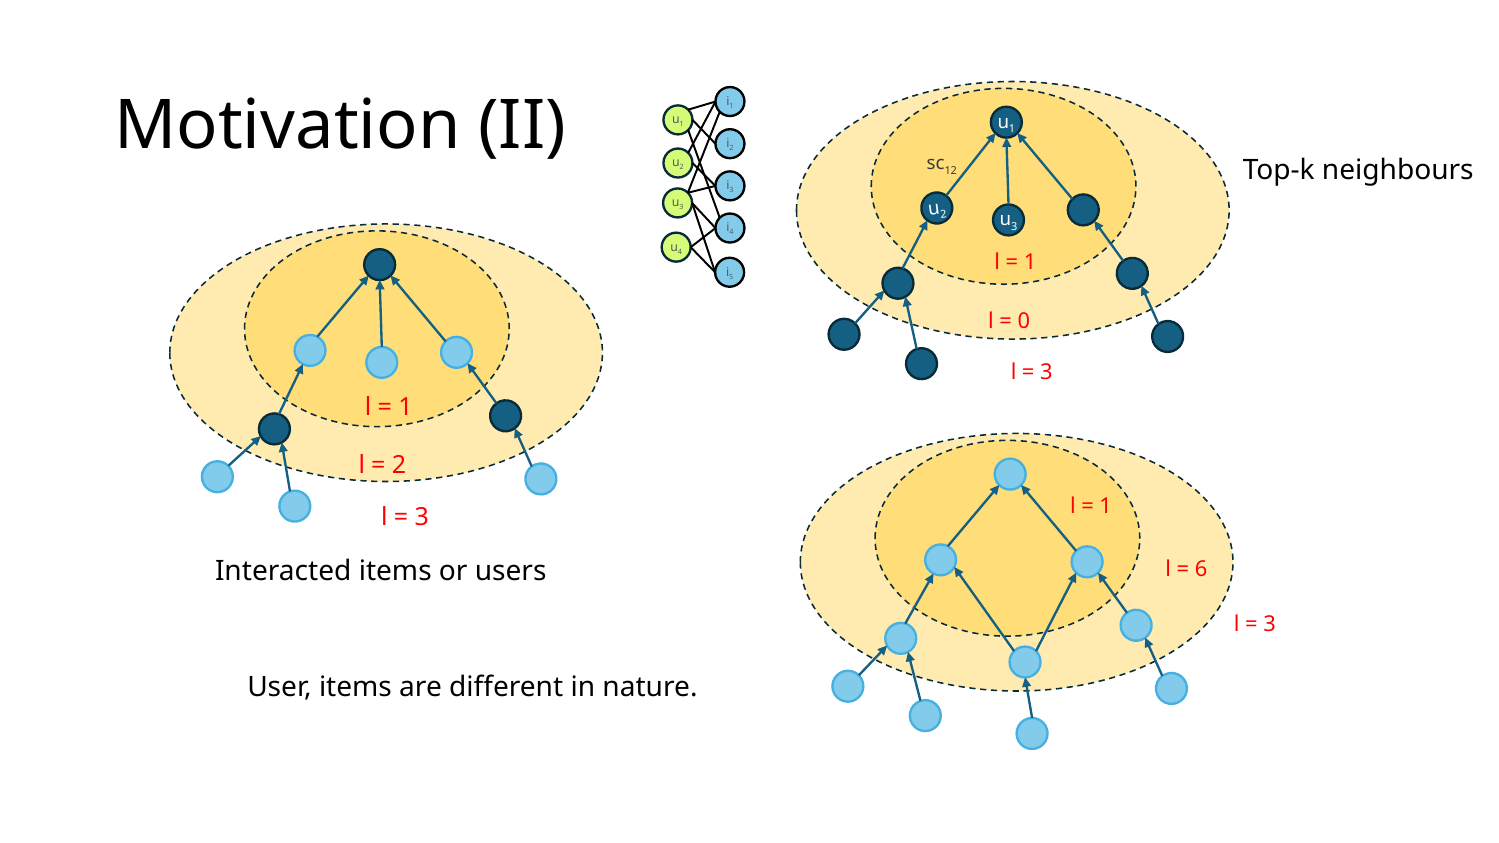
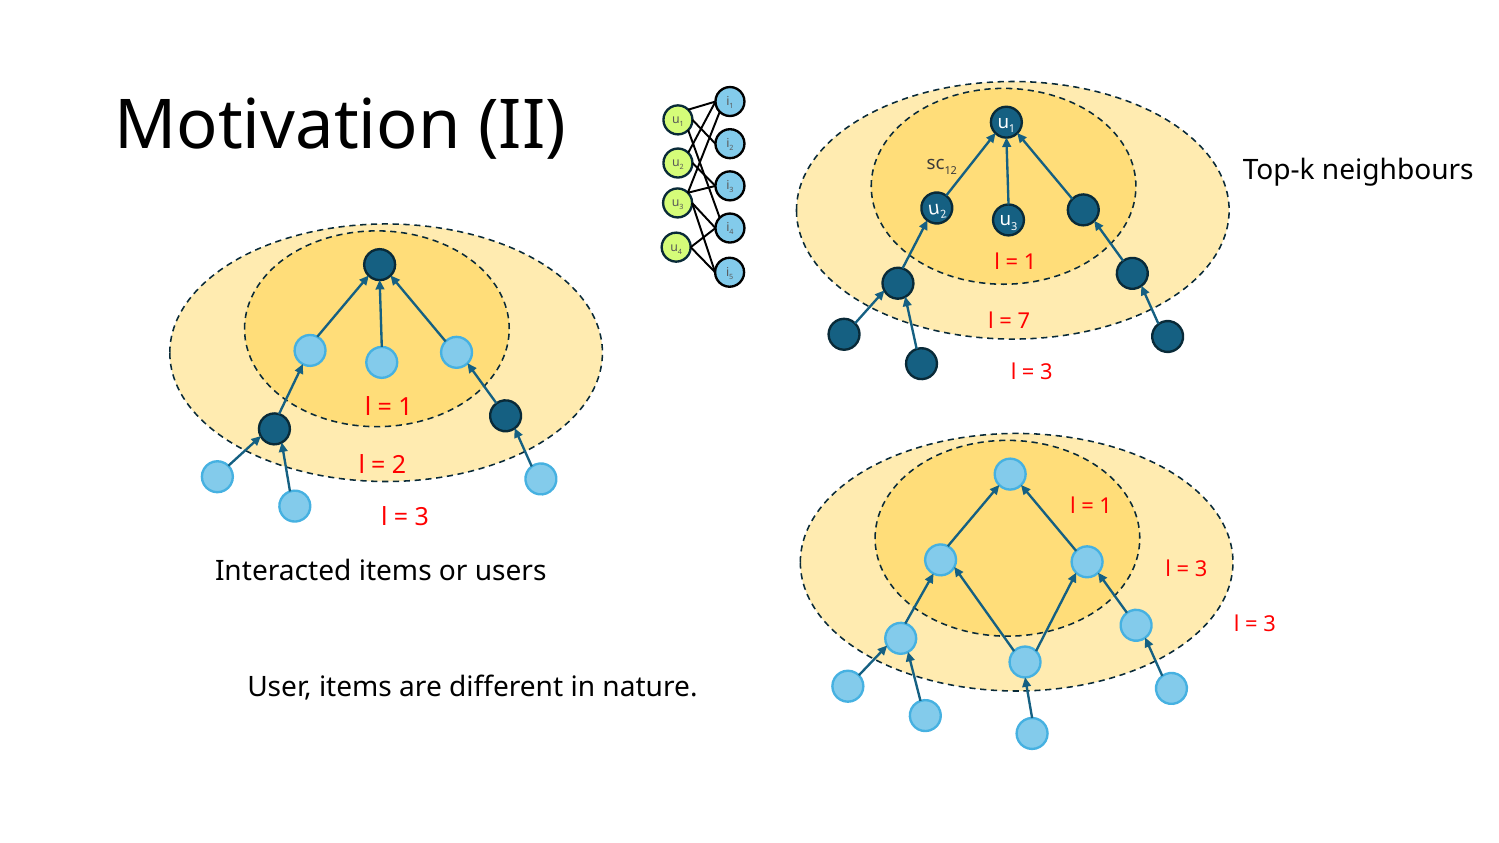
0: 0 -> 7
6 at (1201, 569): 6 -> 3
